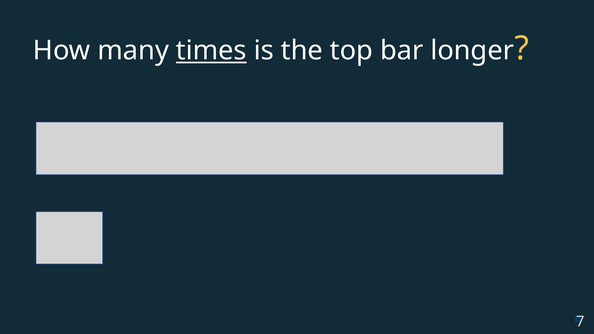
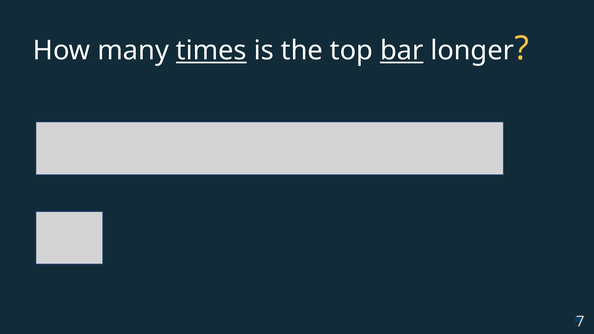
bar underline: none -> present
